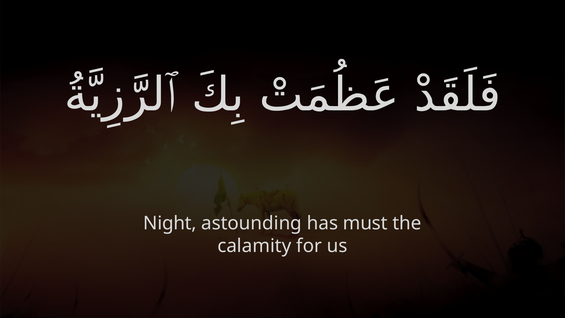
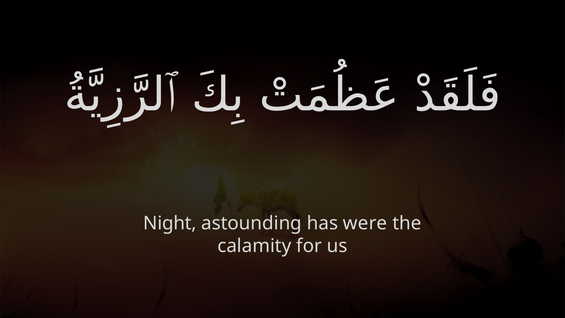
must: must -> were
